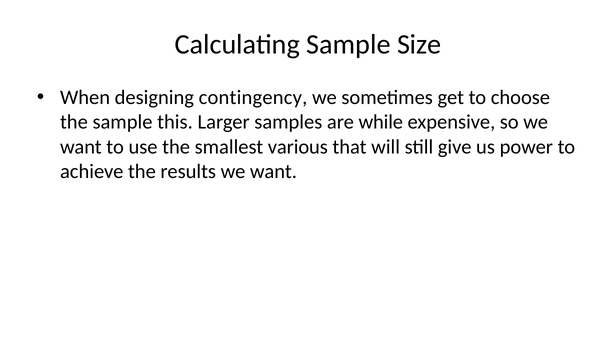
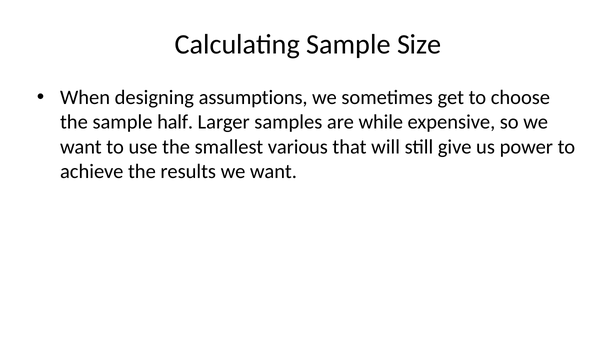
contingency: contingency -> assumptions
this: this -> half
